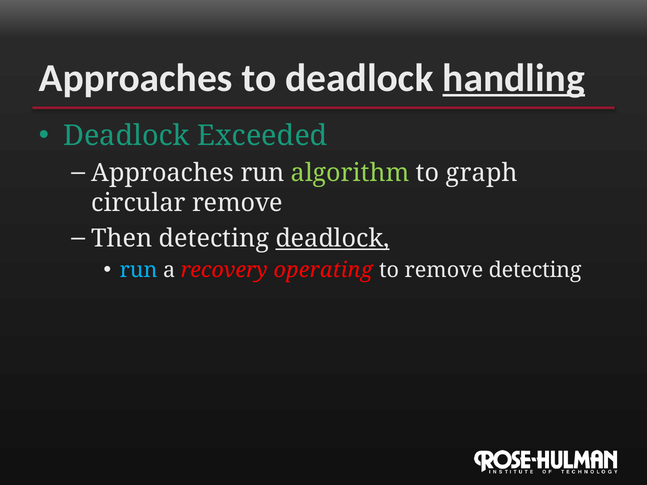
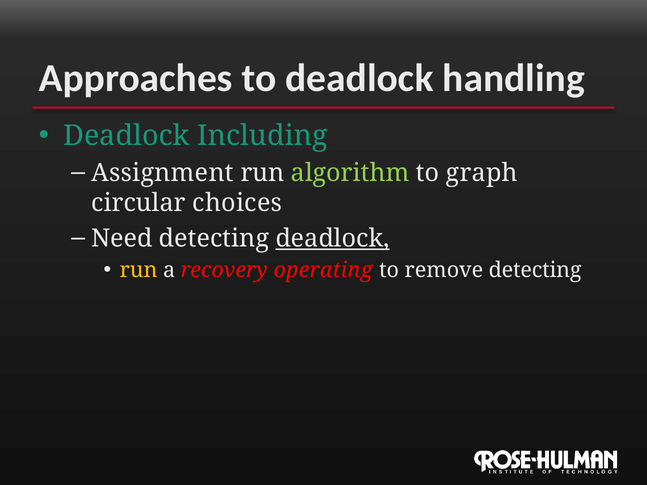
handling underline: present -> none
Exceeded: Exceeded -> Including
Approaches at (163, 173): Approaches -> Assignment
circular remove: remove -> choices
Then: Then -> Need
run at (139, 270) colour: light blue -> yellow
